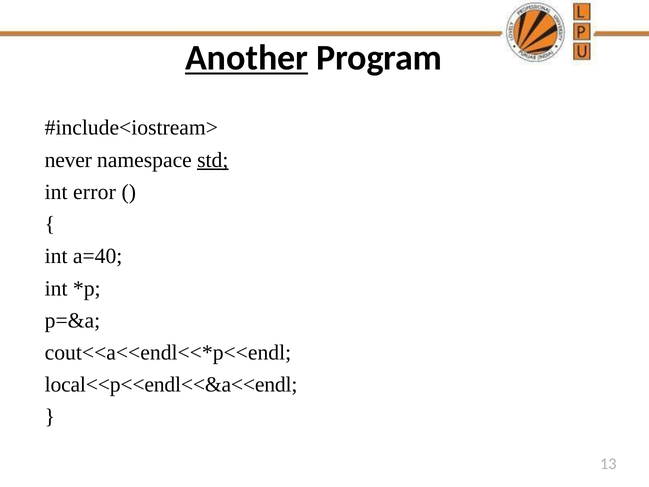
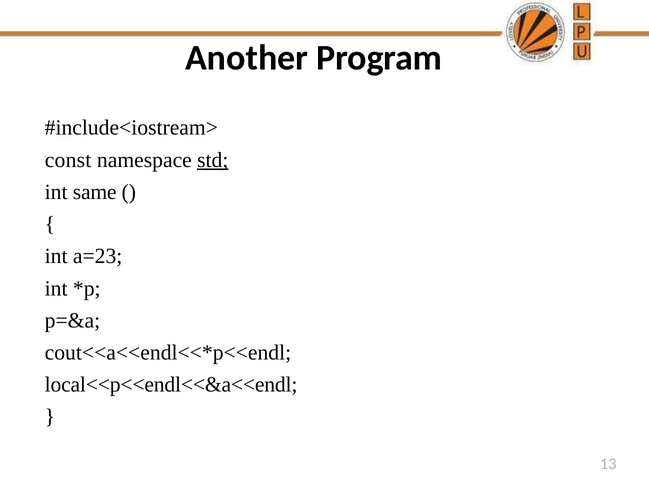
Another underline: present -> none
never: never -> const
error: error -> same
a=40: a=40 -> a=23
